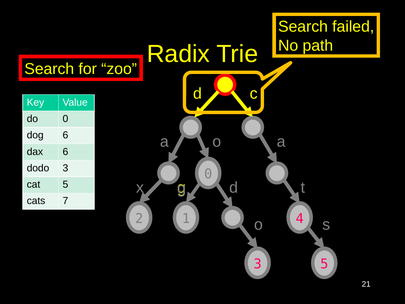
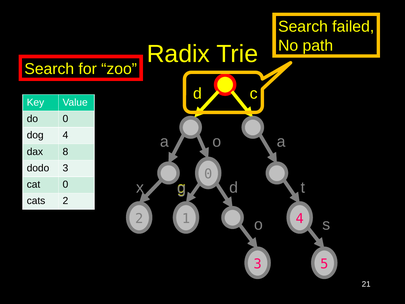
dog 6: 6 -> 4
dax 6: 6 -> 8
cat 5: 5 -> 0
cats 7: 7 -> 2
